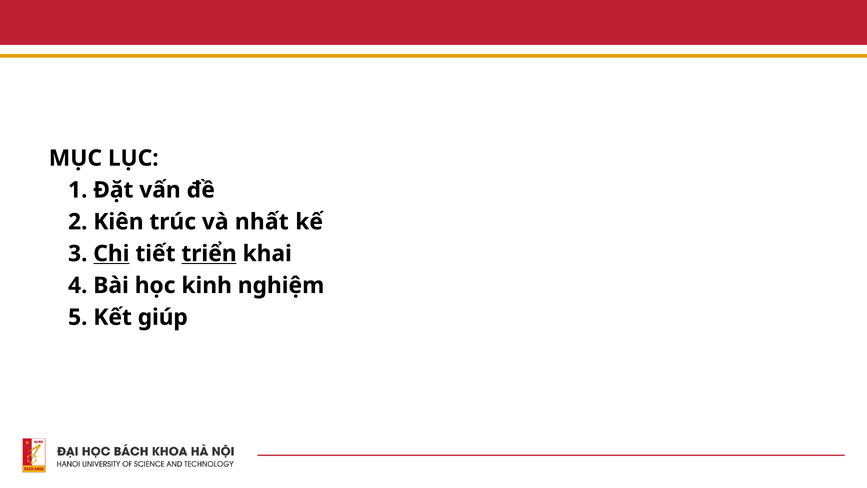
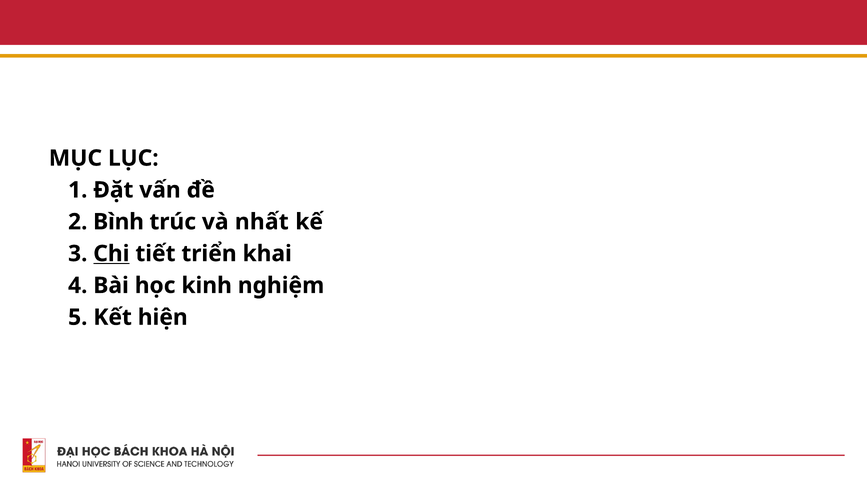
Kiên: Kiên -> Bình
triển underline: present -> none
giúp: giúp -> hiện
